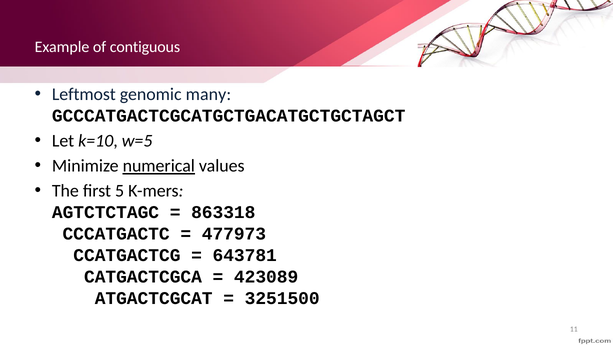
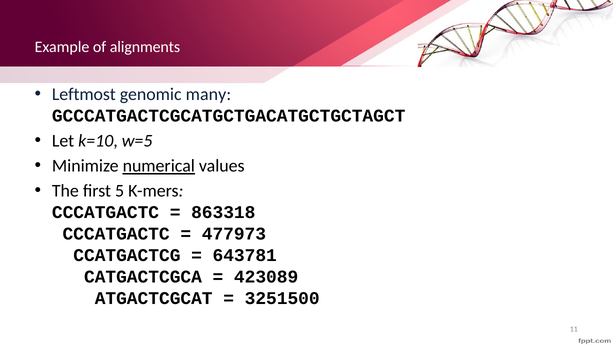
contiguous: contiguous -> alignments
AGTCTCTAGC at (106, 212): AGTCTCTAGC -> CCCATGACTC
